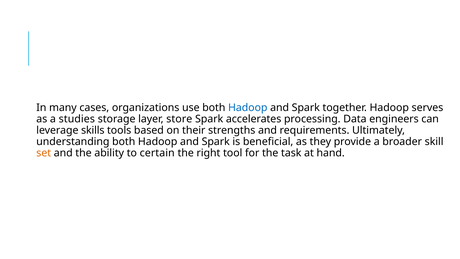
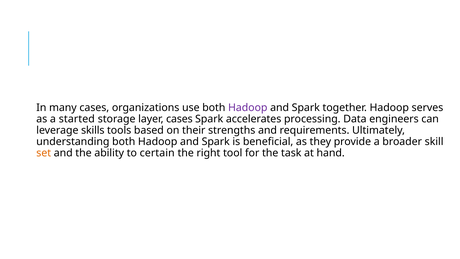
Hadoop at (248, 107) colour: blue -> purple
studies: studies -> started
layer store: store -> cases
